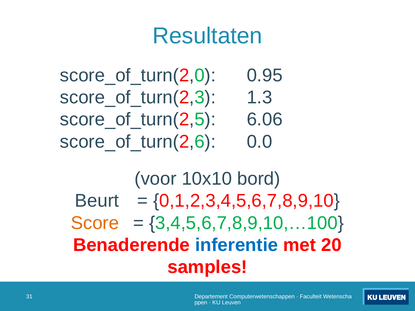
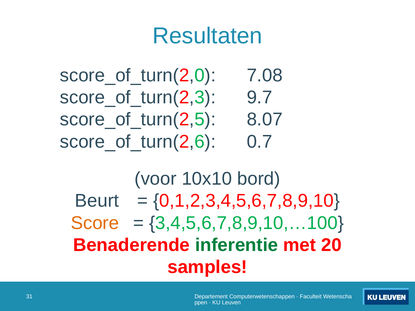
0.95: 0.95 -> 7.08
1.3: 1.3 -> 9.7
6.06: 6.06 -> 8.07
0.0: 0.0 -> 0.7
inferentie colour: blue -> green
